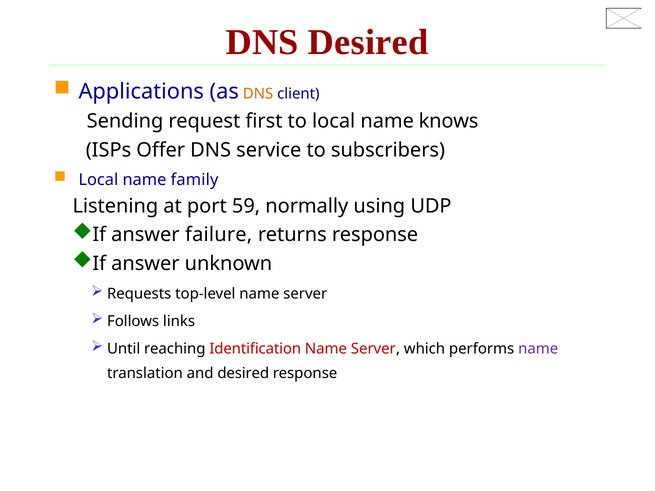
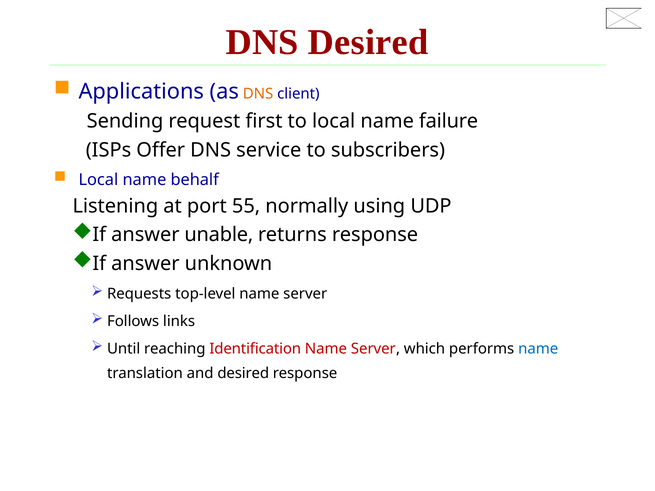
knows: knows -> failure
family: family -> behalf
59: 59 -> 55
failure: failure -> unable
name at (538, 349) colour: purple -> blue
